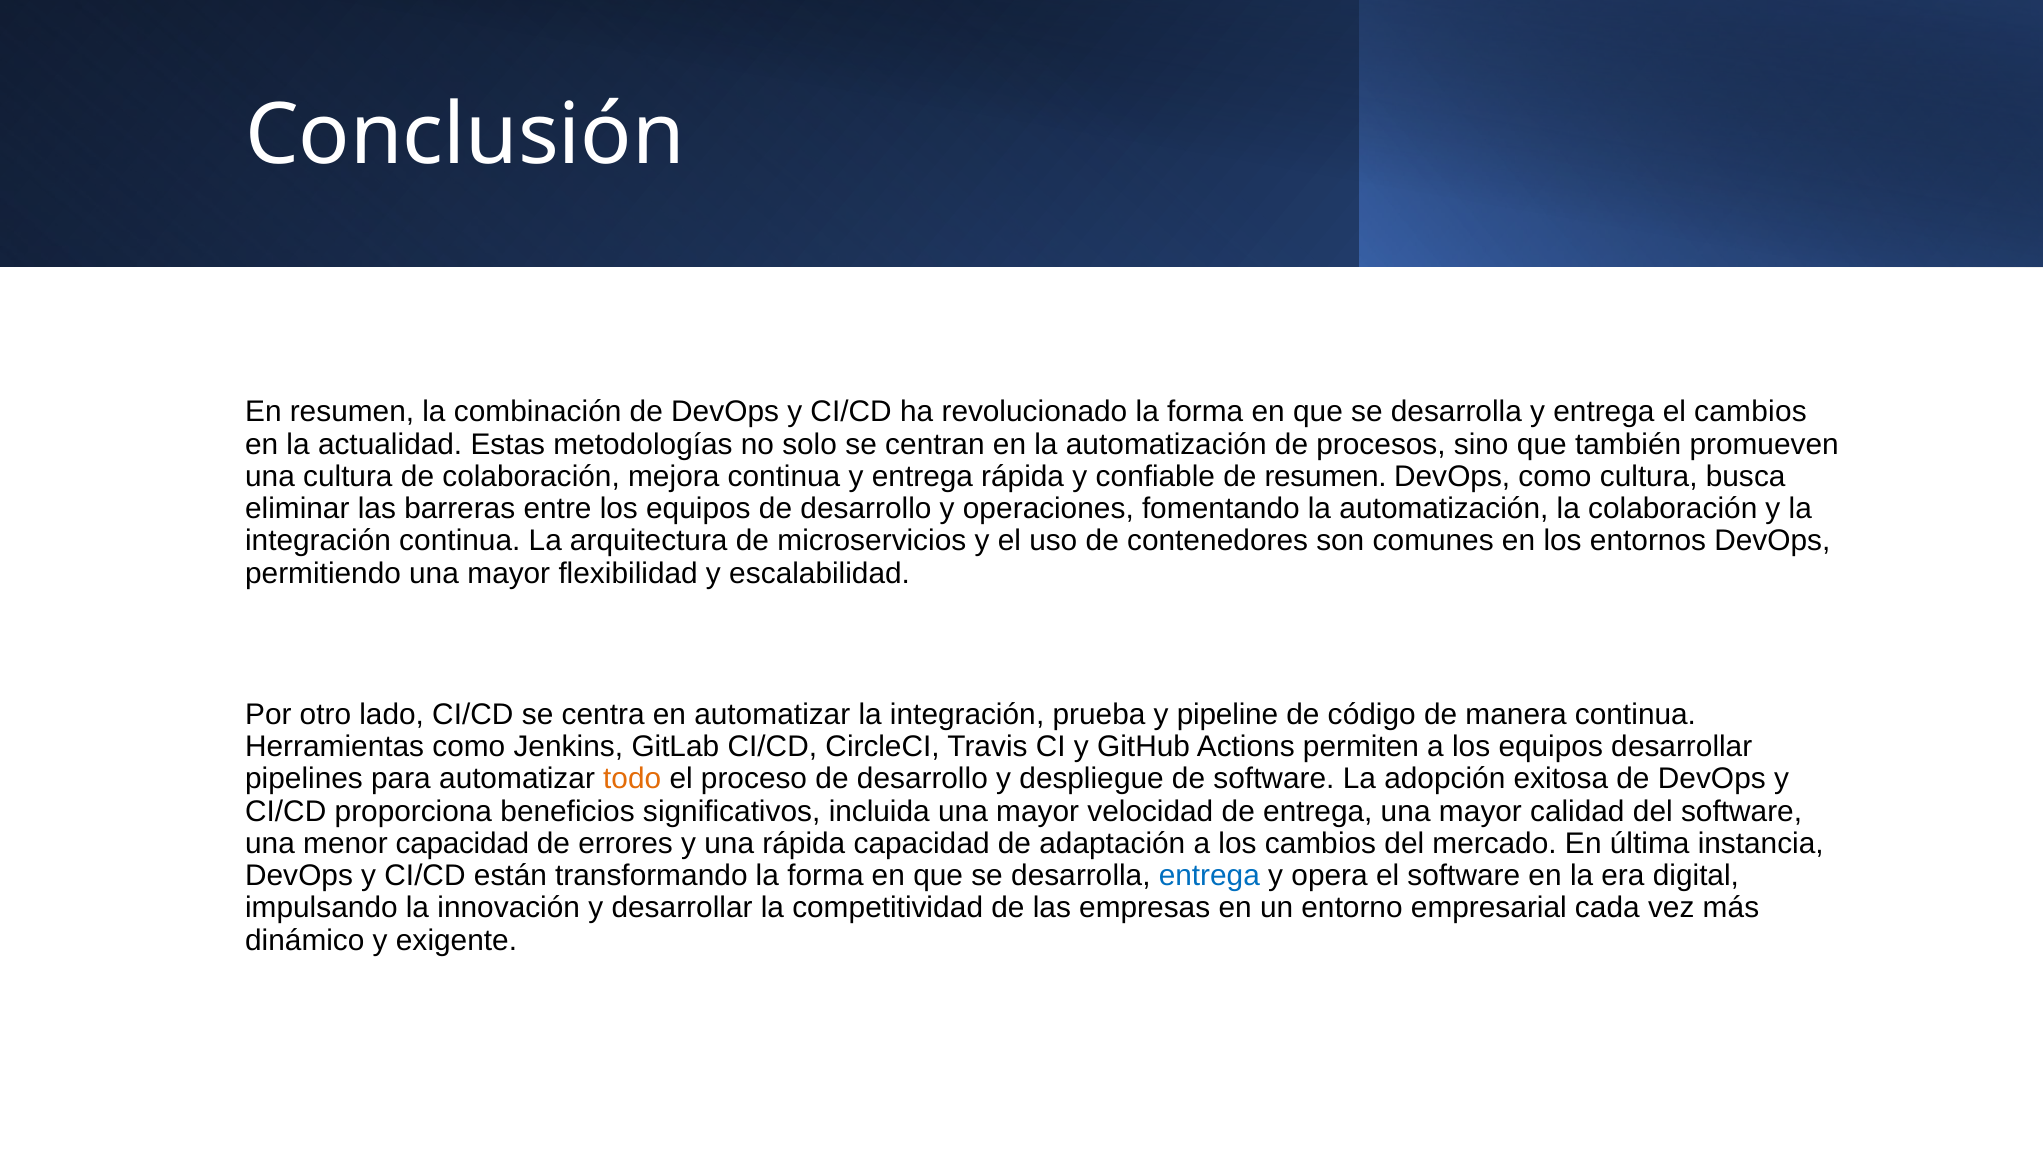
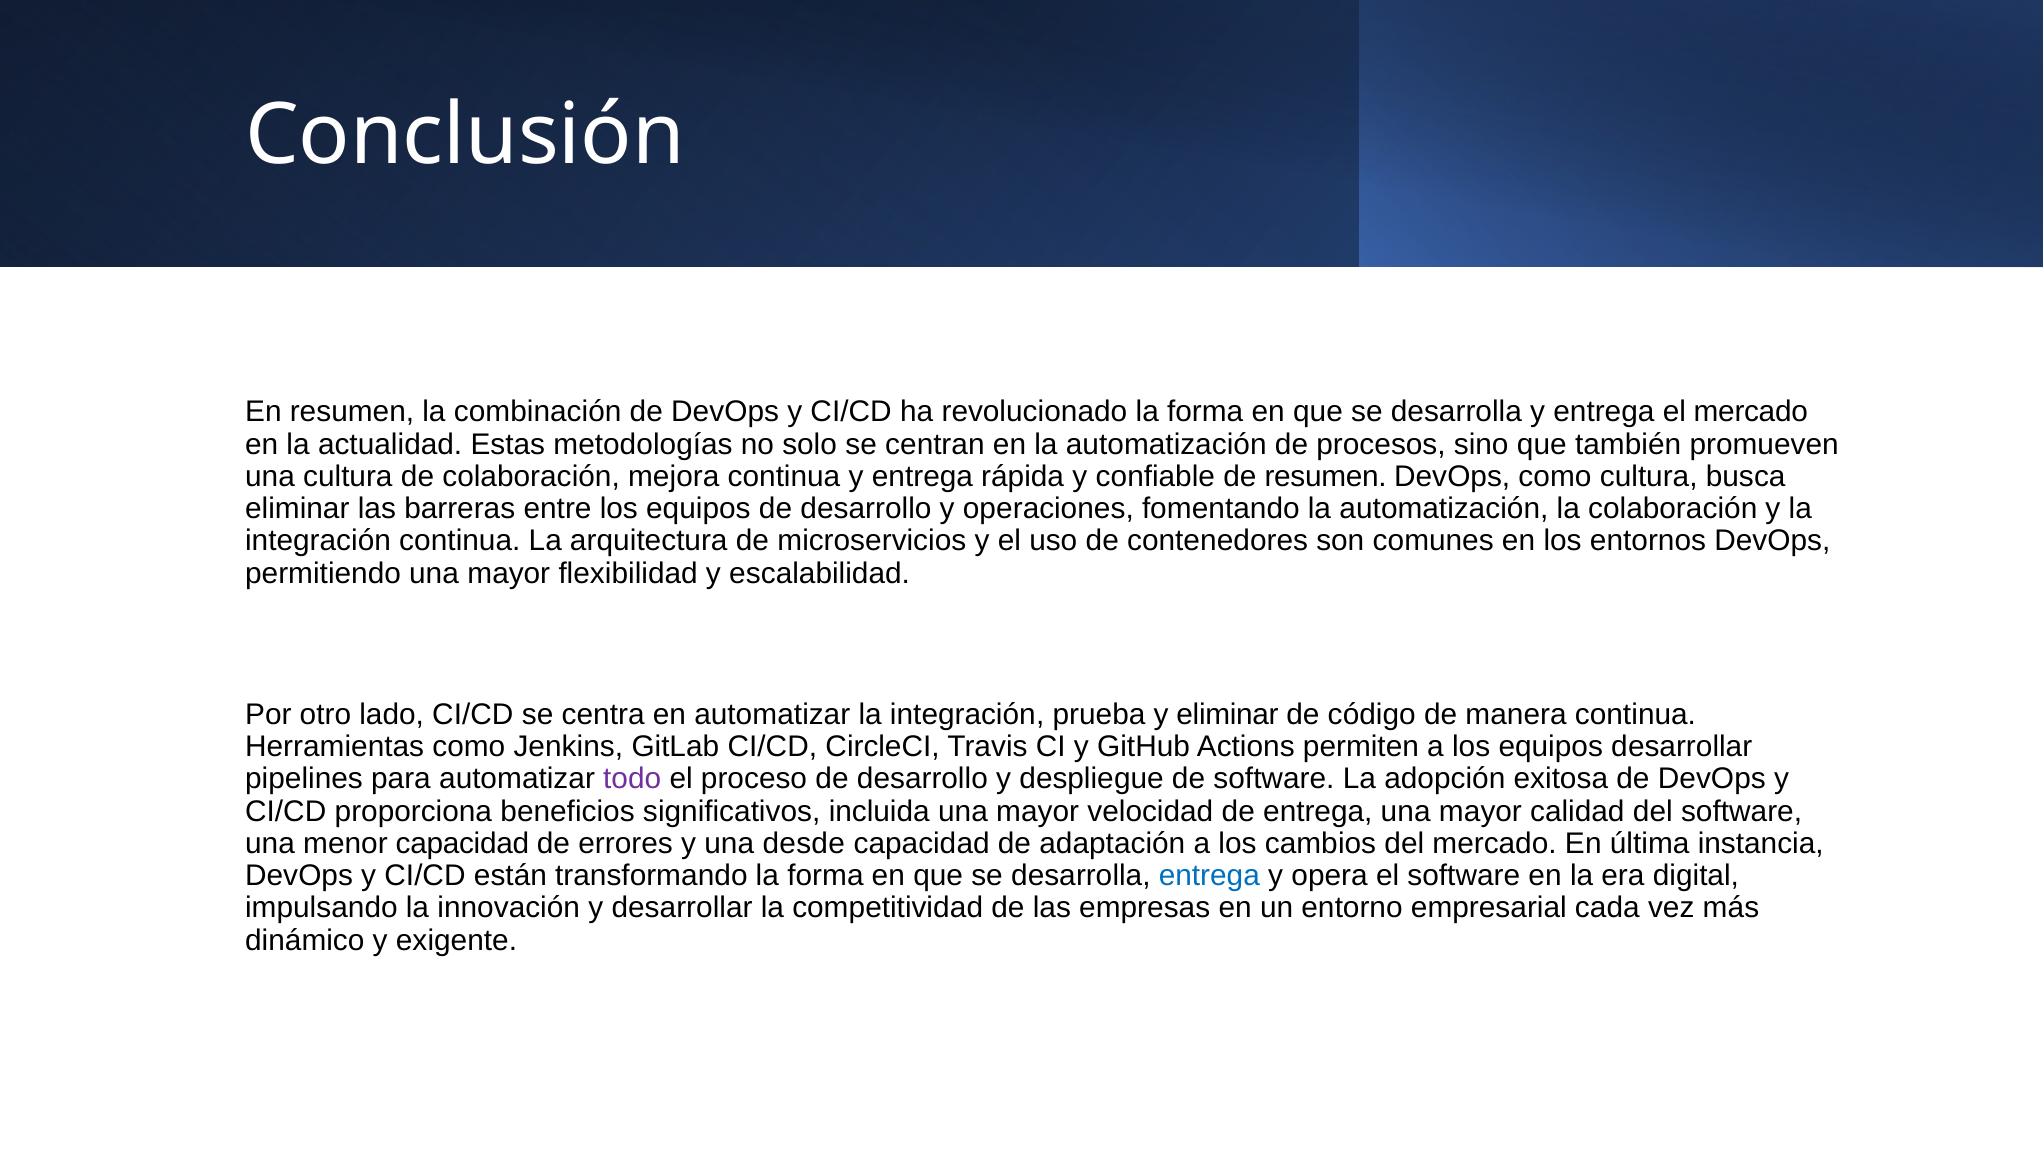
el cambios: cambios -> mercado
y pipeline: pipeline -> eliminar
todo colour: orange -> purple
una rápida: rápida -> desde
